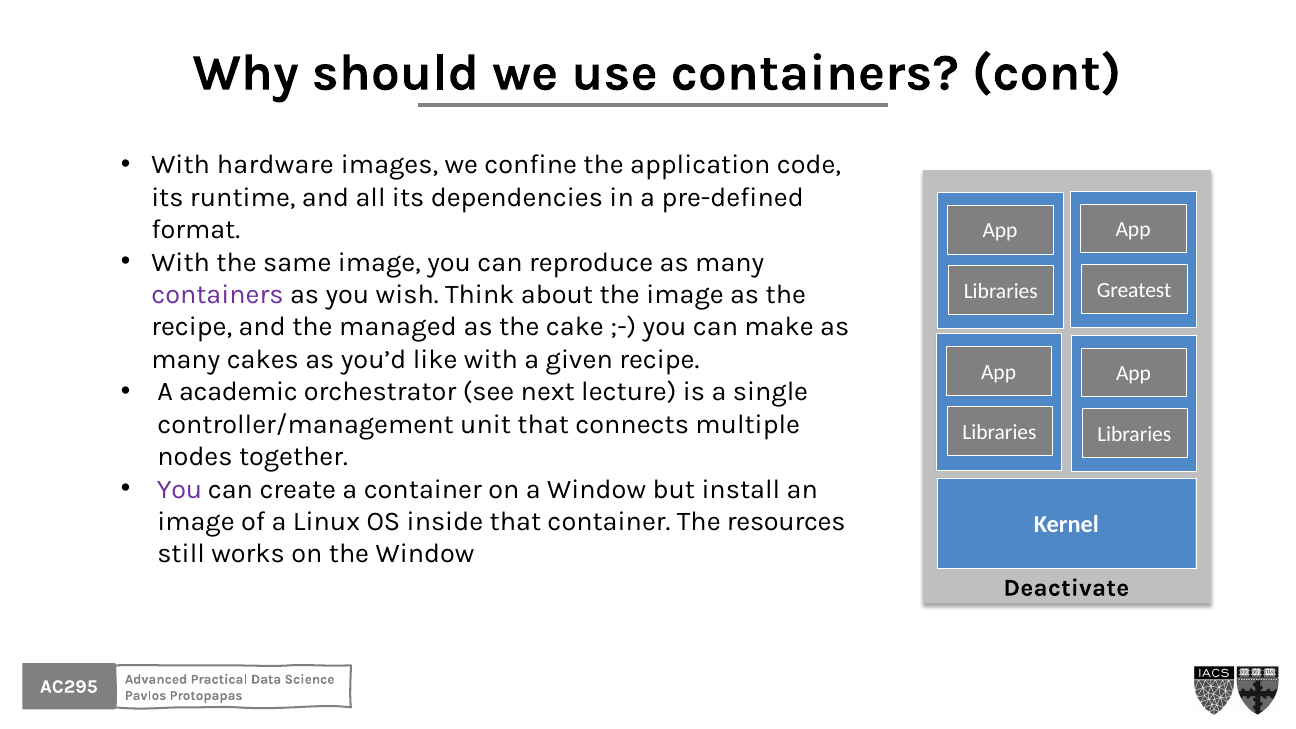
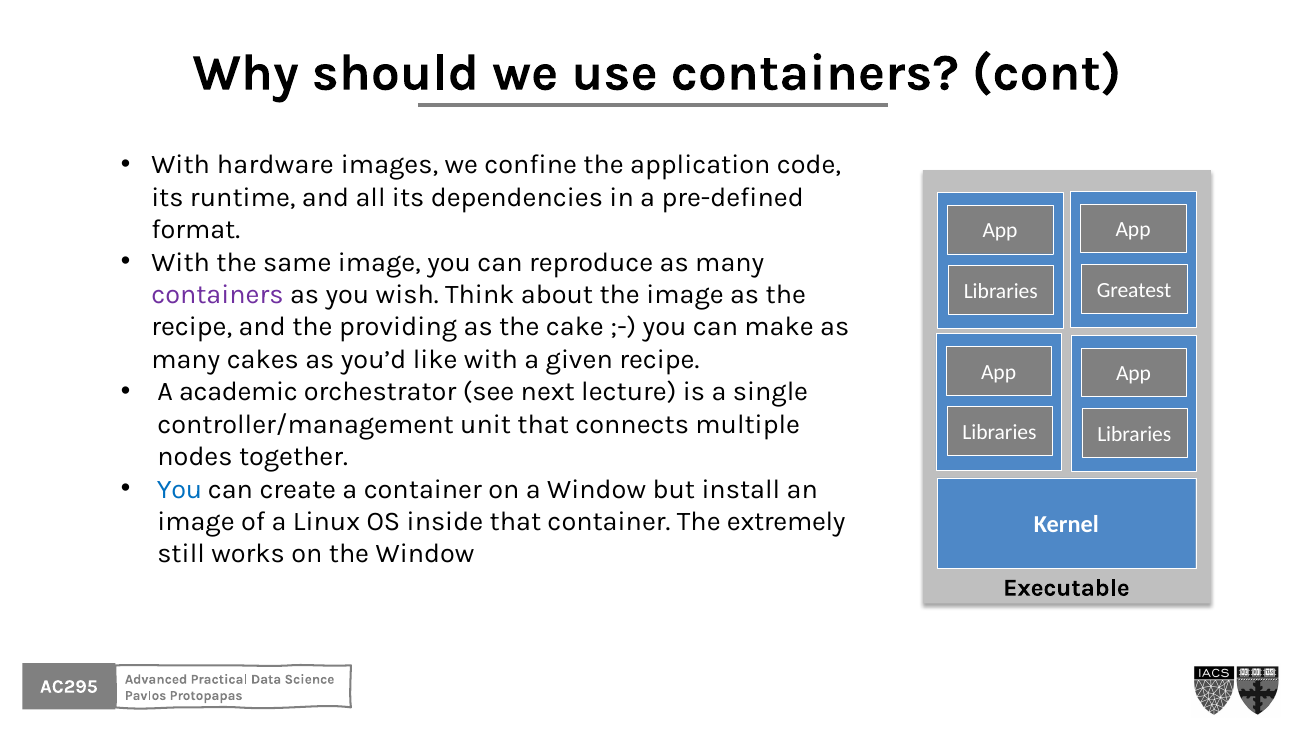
managed: managed -> providing
You at (180, 489) colour: purple -> blue
resources: resources -> extremely
Deactivate: Deactivate -> Executable
